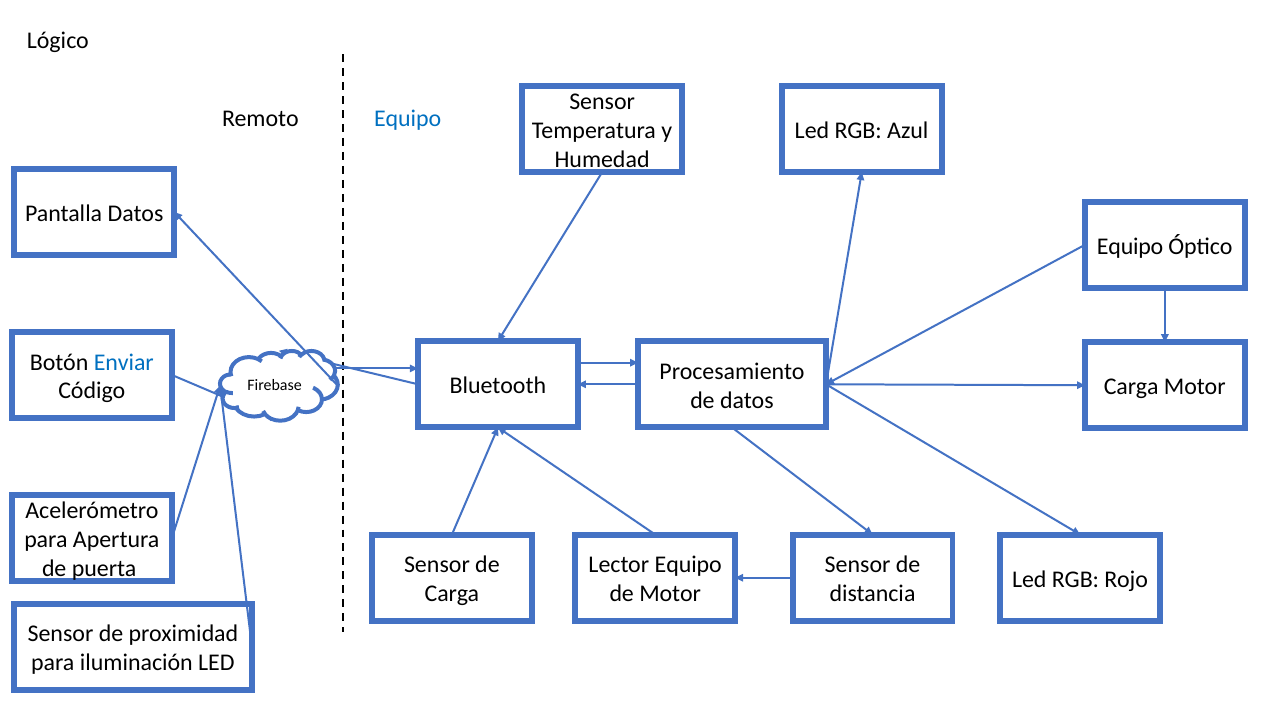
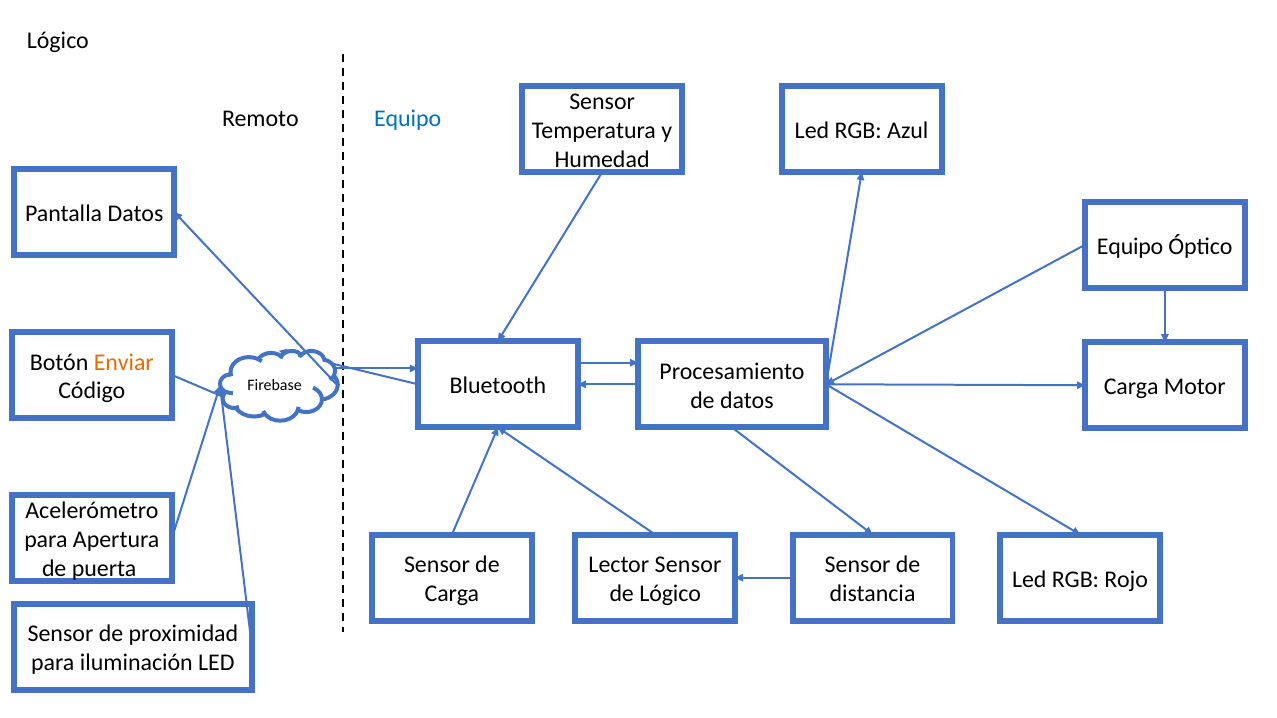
Enviar colour: blue -> orange
Lector Equipo: Equipo -> Sensor
de Motor: Motor -> Lógico
